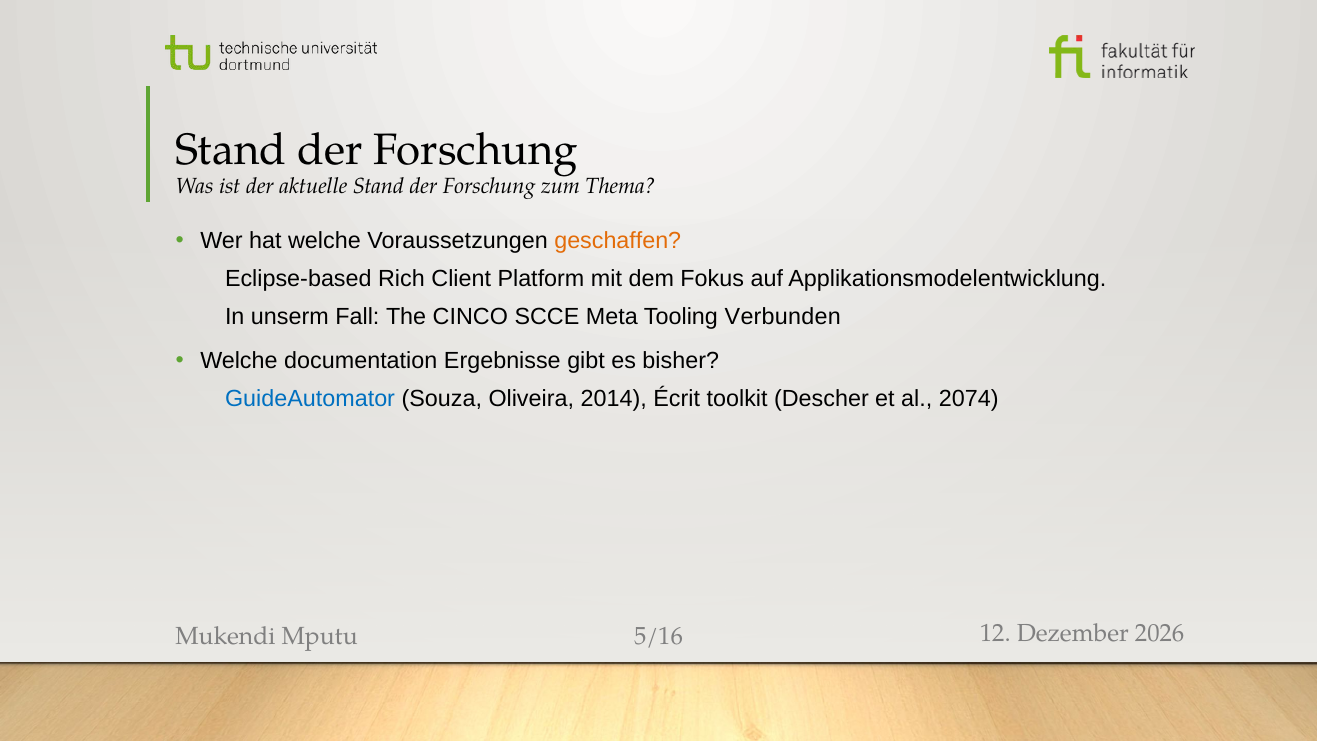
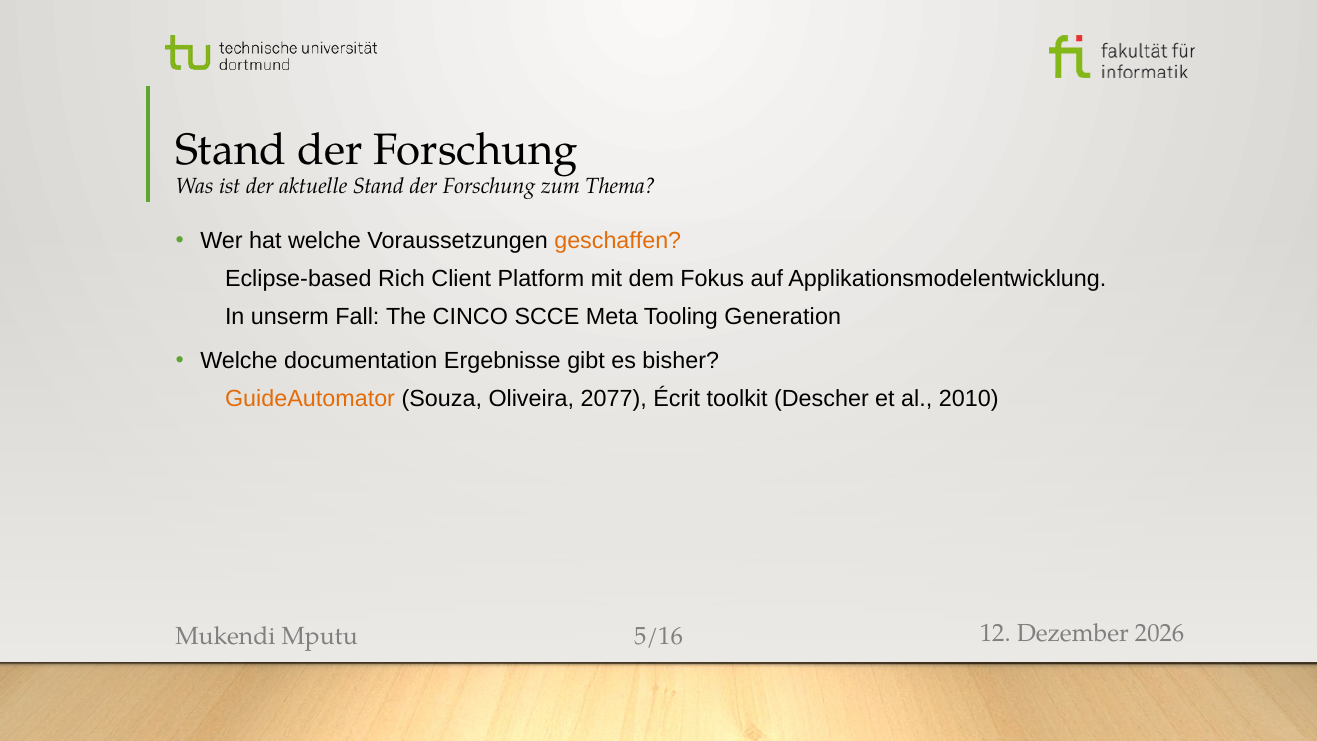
Verbunden: Verbunden -> Generation
GuideAutomator colour: blue -> orange
2014: 2014 -> 2077
2074: 2074 -> 2010
